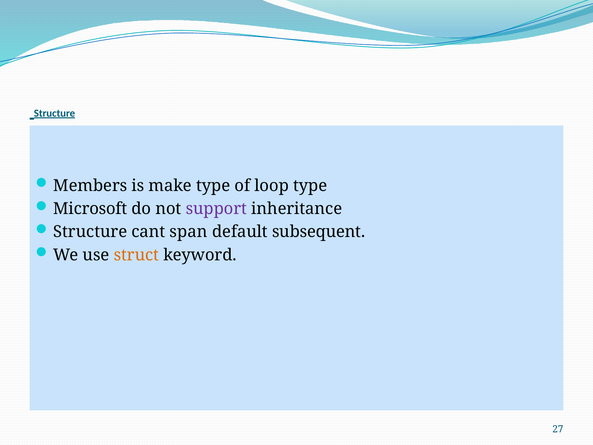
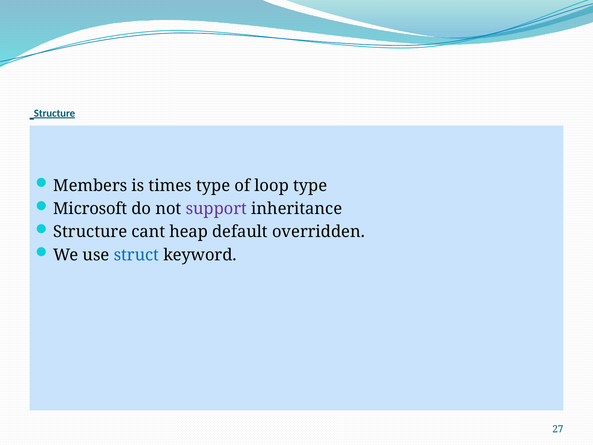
make: make -> times
span: span -> heap
subsequent: subsequent -> overridden
struct colour: orange -> blue
